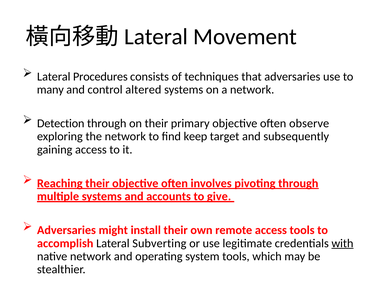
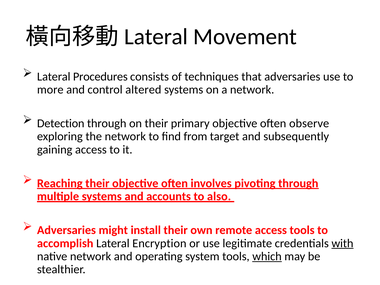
many: many -> more
keep: keep -> from
give: give -> also
Subverting: Subverting -> Encryption
which underline: none -> present
